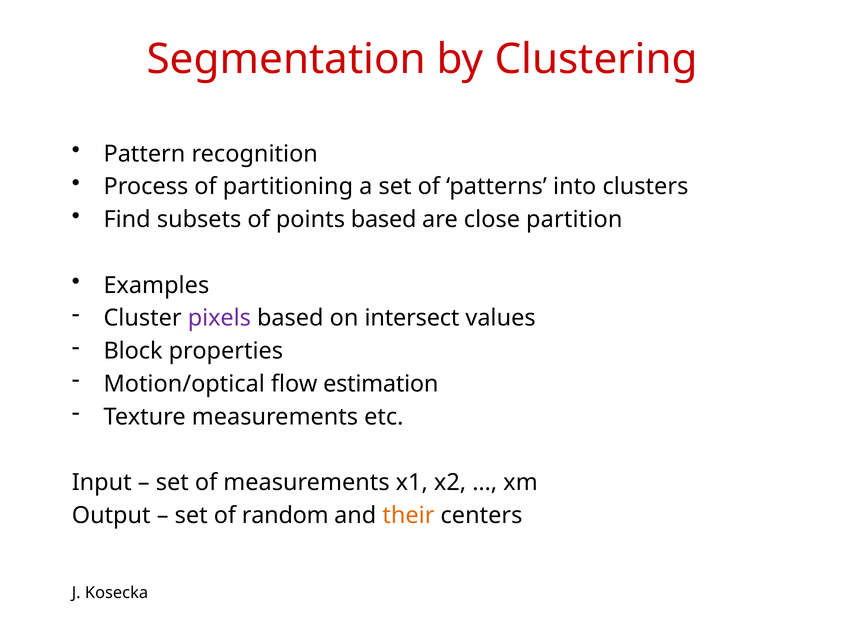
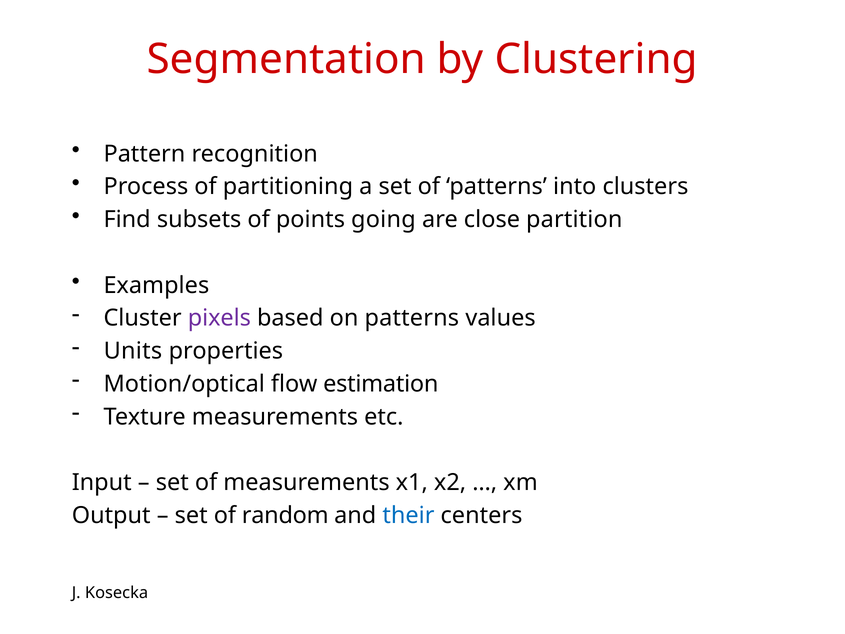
points based: based -> going
on intersect: intersect -> patterns
Block: Block -> Units
their colour: orange -> blue
